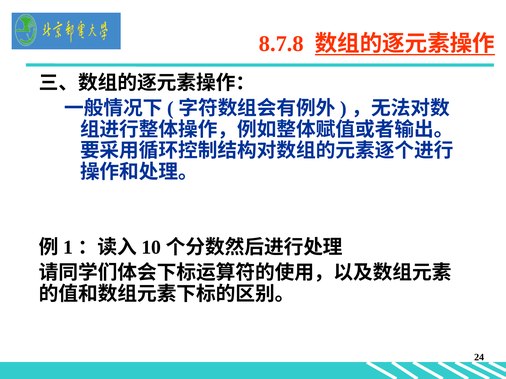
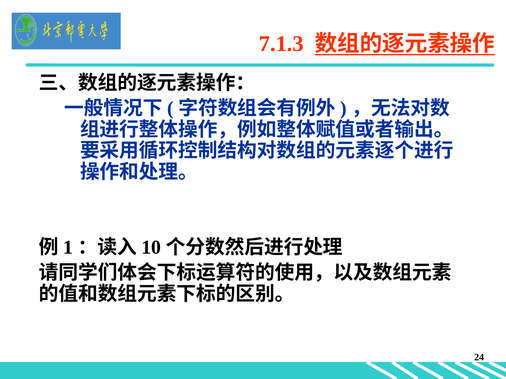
8.7.8: 8.7.8 -> 7.1.3
